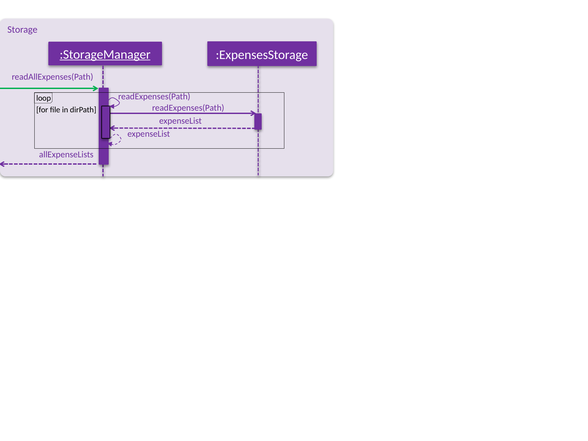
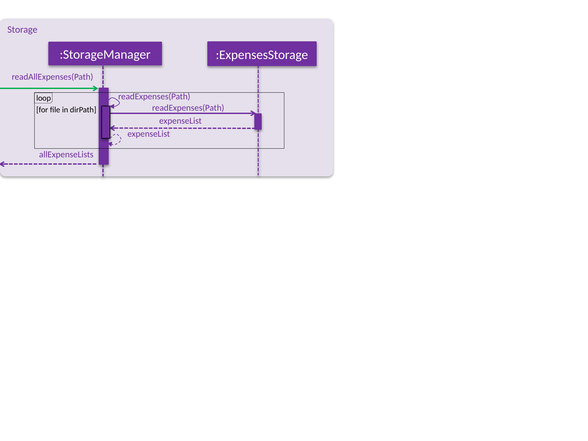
:StorageManager underline: present -> none
